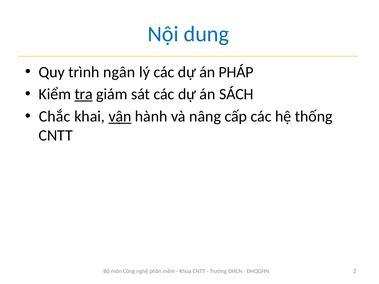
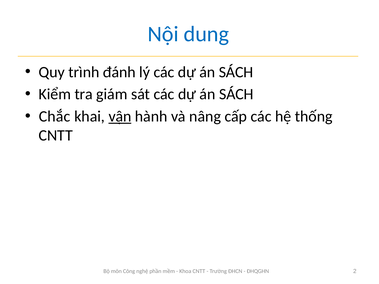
ngân: ngân -> đánh
PHÁP at (236, 72): PHÁP -> SÁCH
tra underline: present -> none
